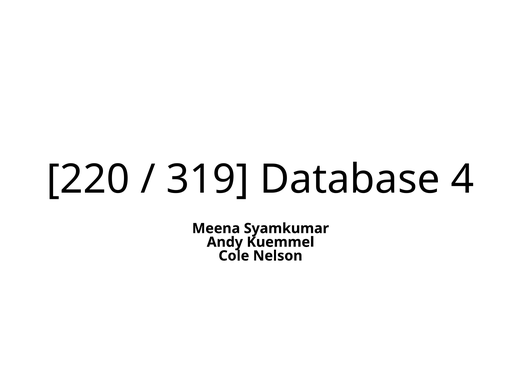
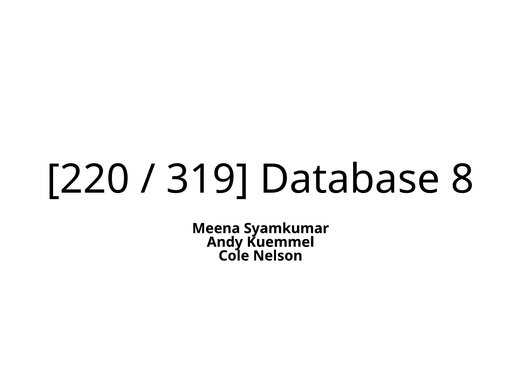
4: 4 -> 8
